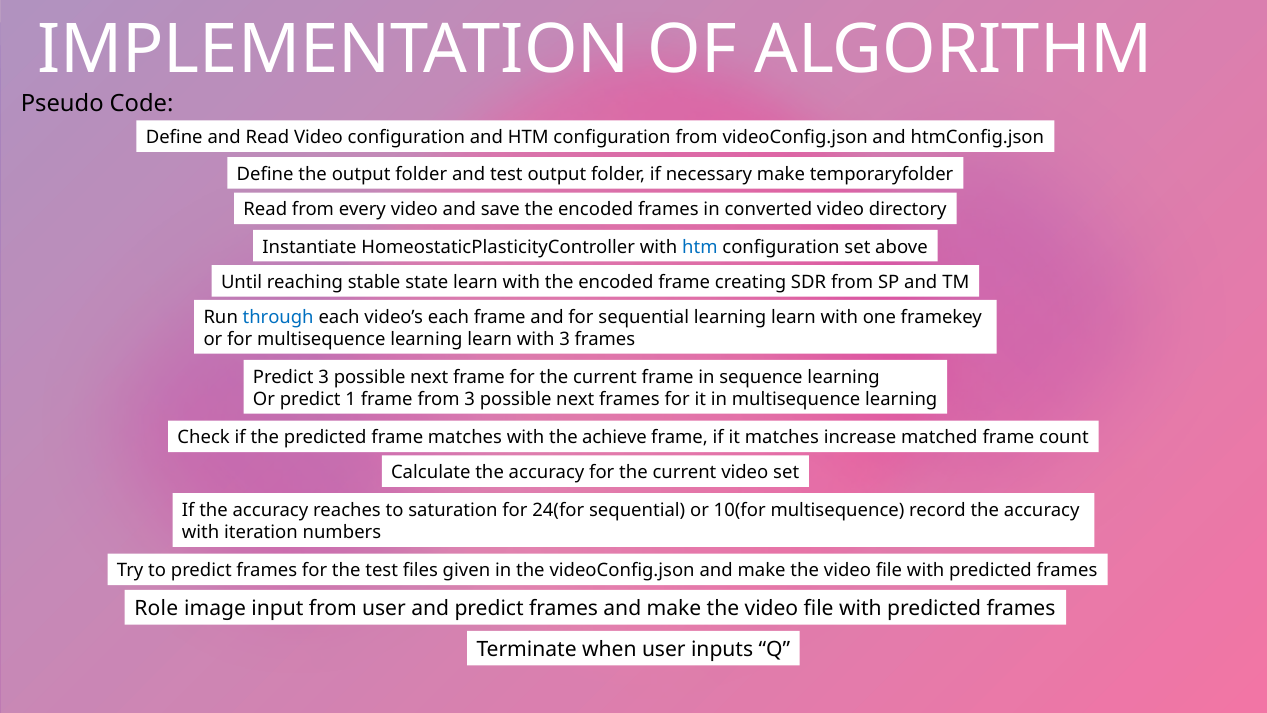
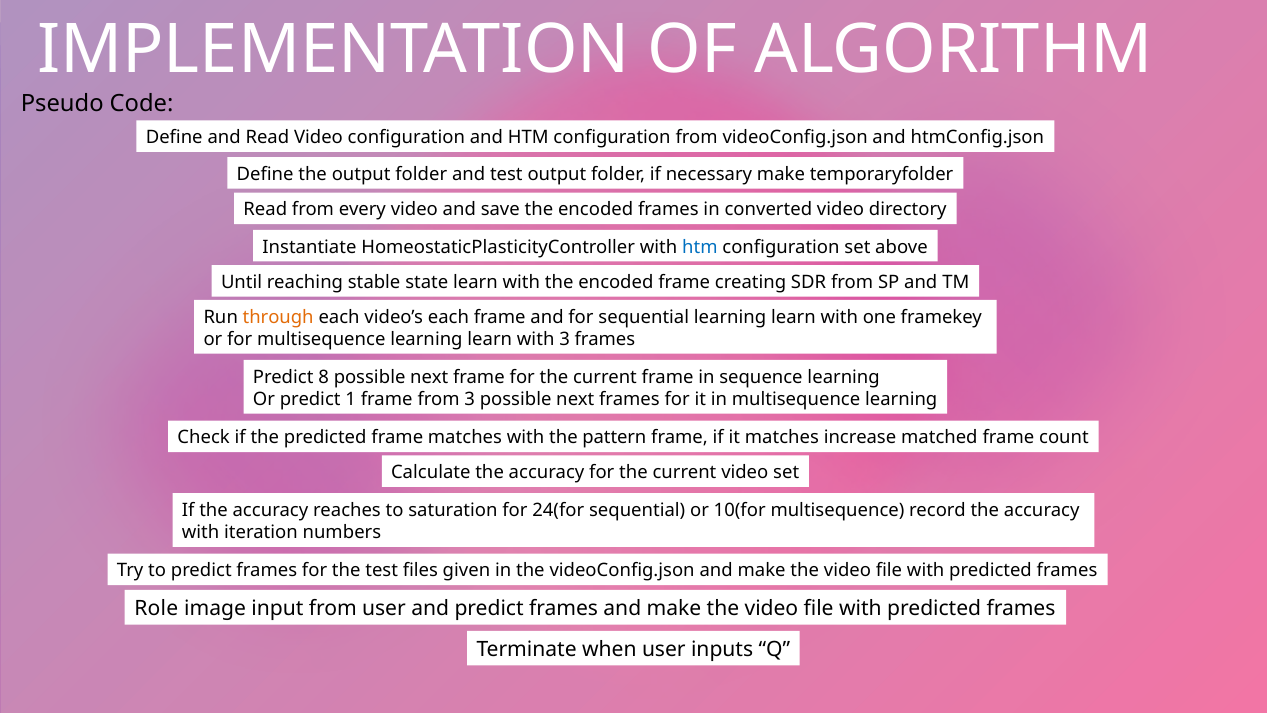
through colour: blue -> orange
Predict 3: 3 -> 8
achieve: achieve -> pattern
